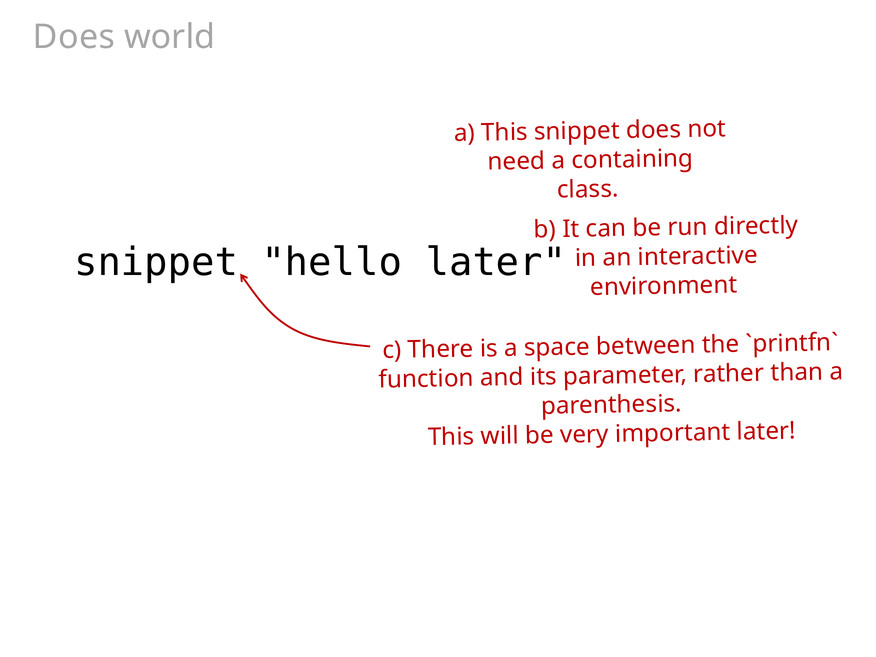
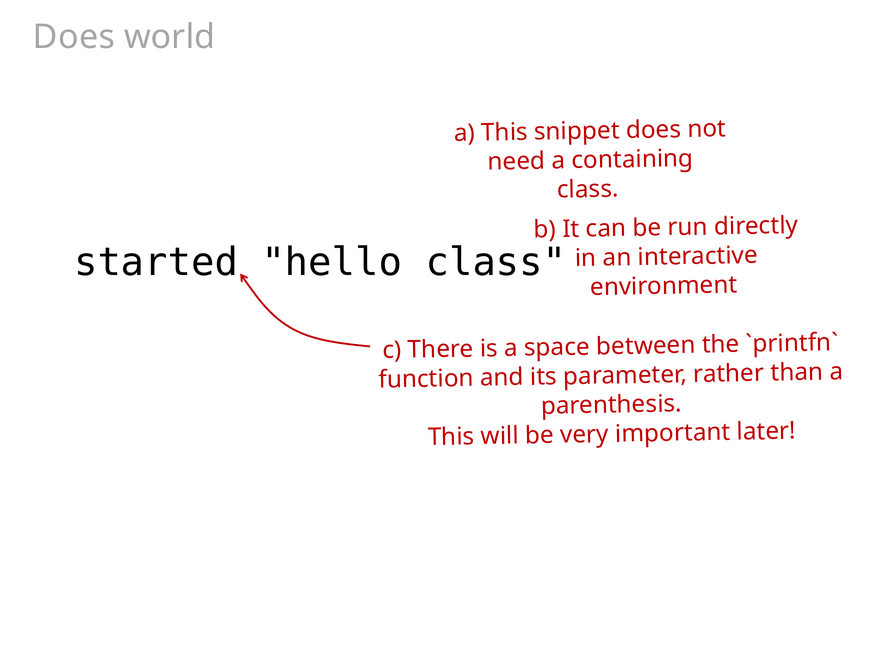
snippet at (156, 262): snippet -> started
hello later: later -> class
